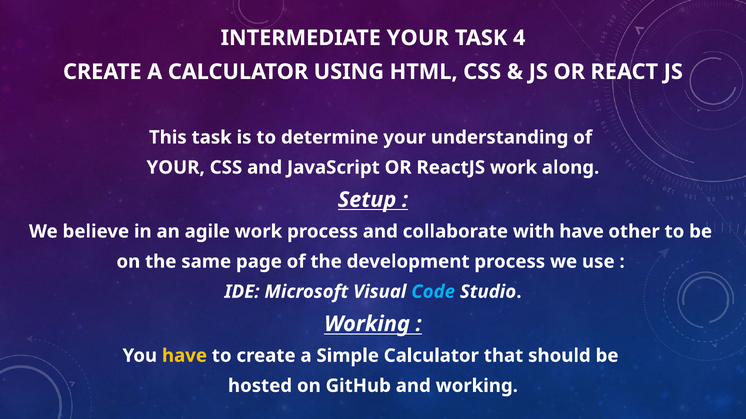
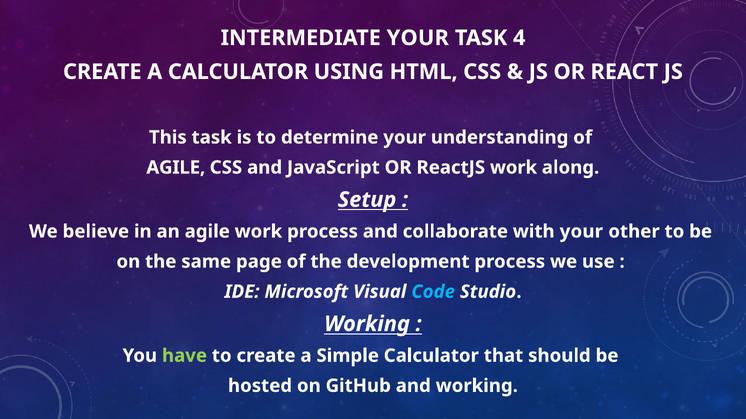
YOUR at (176, 168): YOUR -> AGILE
with have: have -> your
have at (184, 356) colour: yellow -> light green
